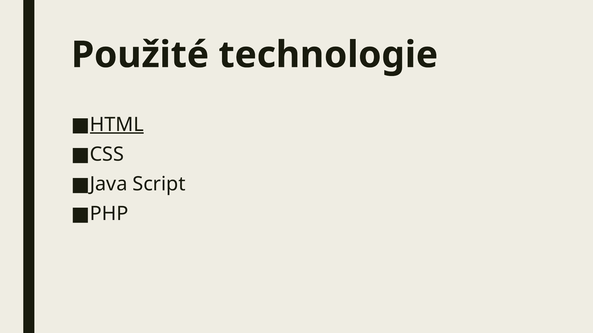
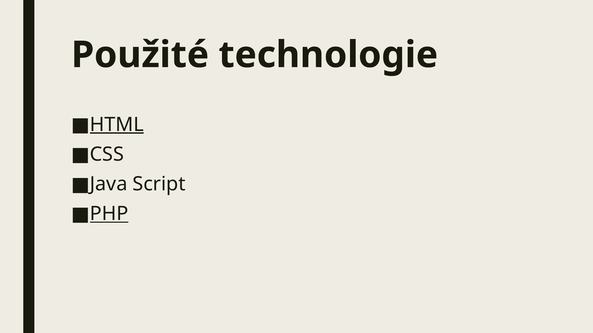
PHP underline: none -> present
